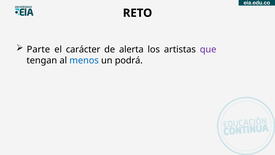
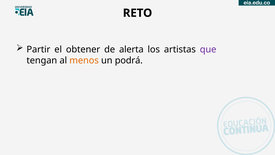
Parte: Parte -> Partir
carácter: carácter -> obtener
menos colour: blue -> orange
